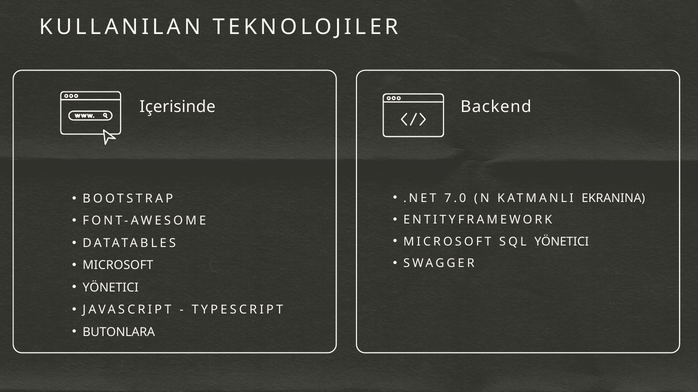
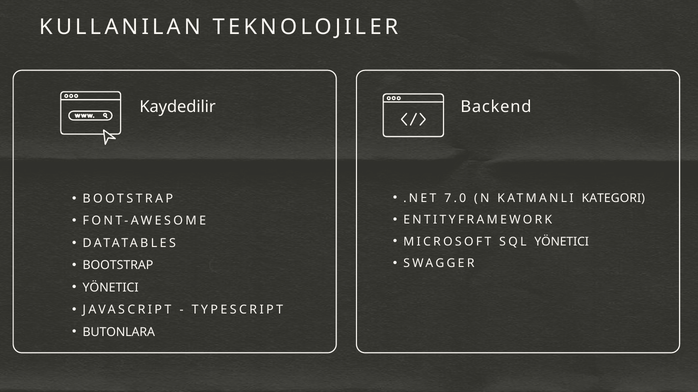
Içerisinde: Içerisinde -> Kaydedilir
EKRANINA: EKRANINA -> KATEGORI
MICROSOFT at (118, 266): MICROSOFT -> BOOTSTRAP
